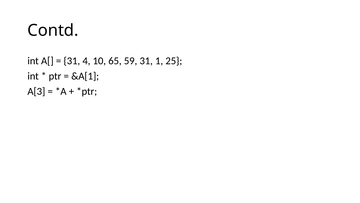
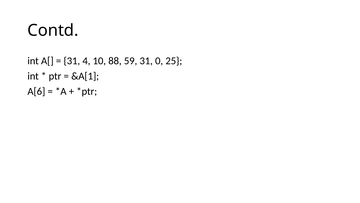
65: 65 -> 88
1: 1 -> 0
A[3: A[3 -> A[6
